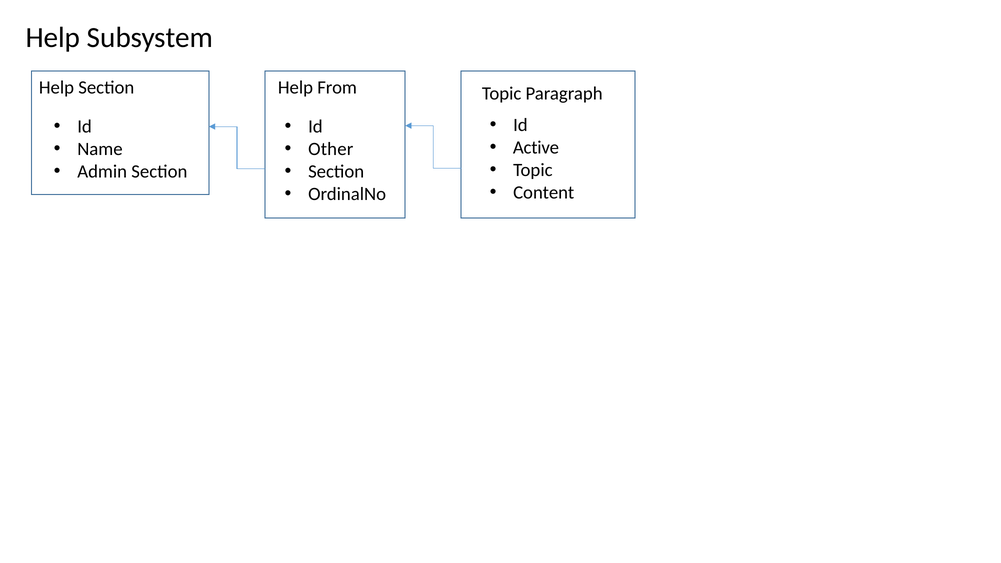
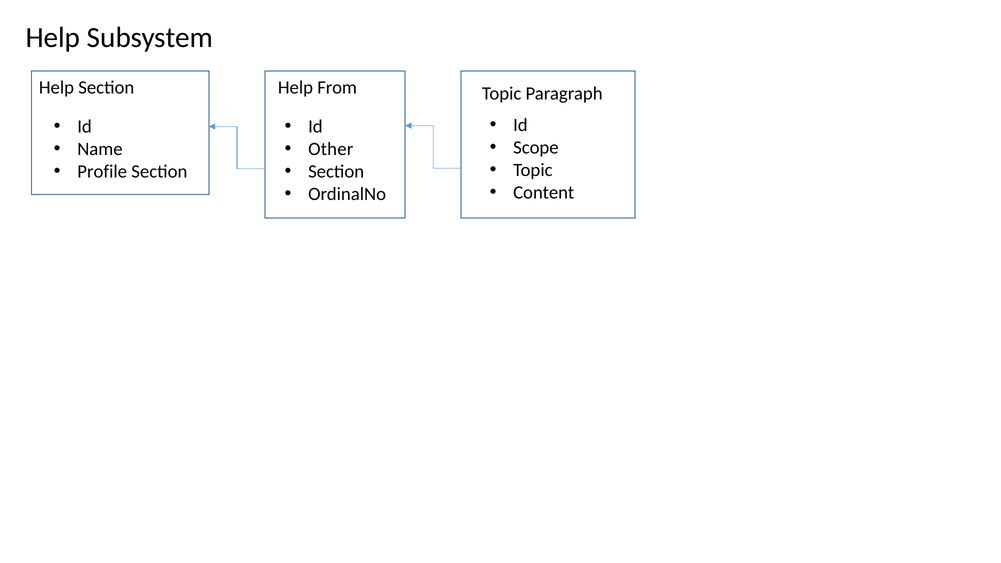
Active: Active -> Scope
Admin: Admin -> Profile
